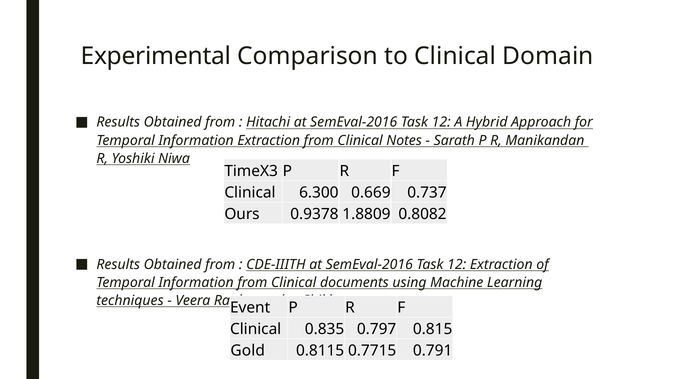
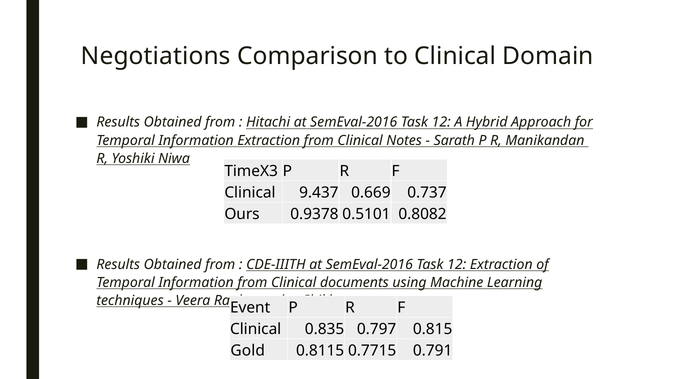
Experimental: Experimental -> Negotiations
6.300: 6.300 -> 9.437
1.8809: 1.8809 -> 0.5101
